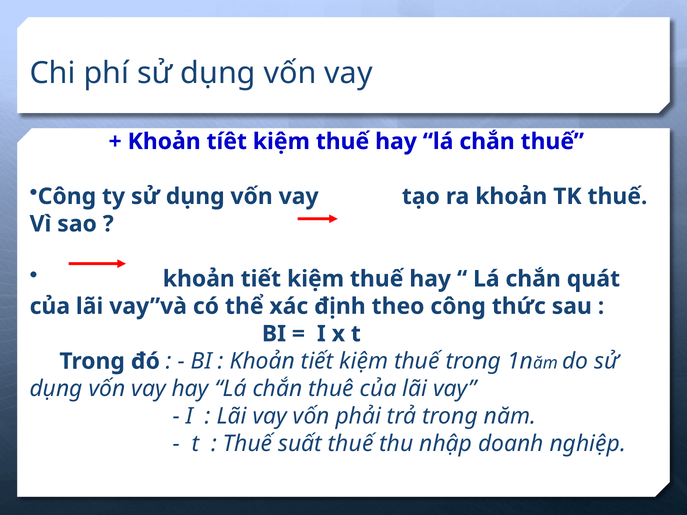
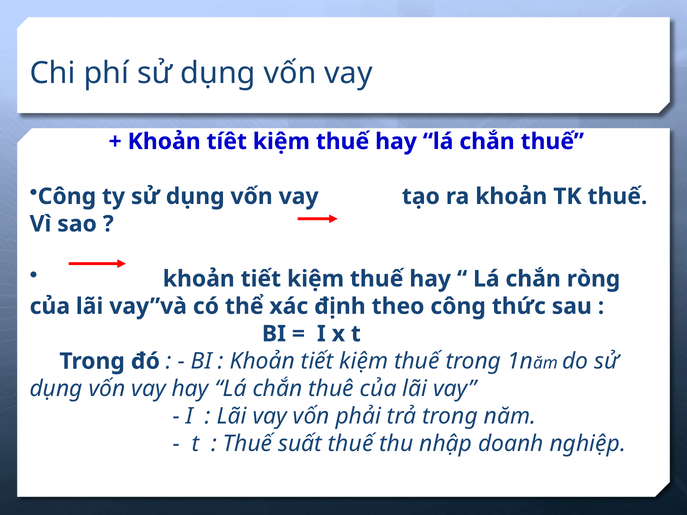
quát: quát -> ròng
